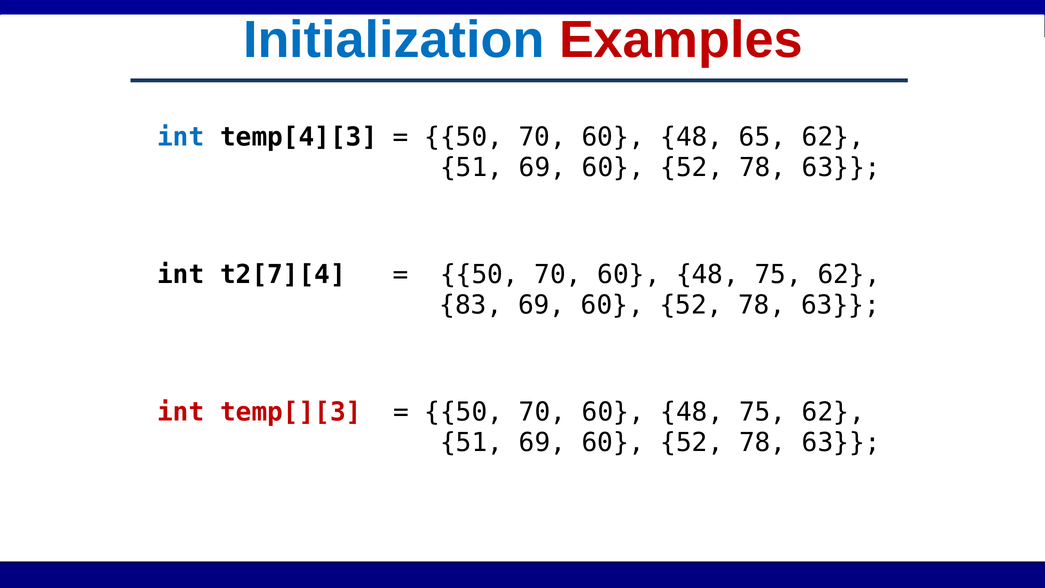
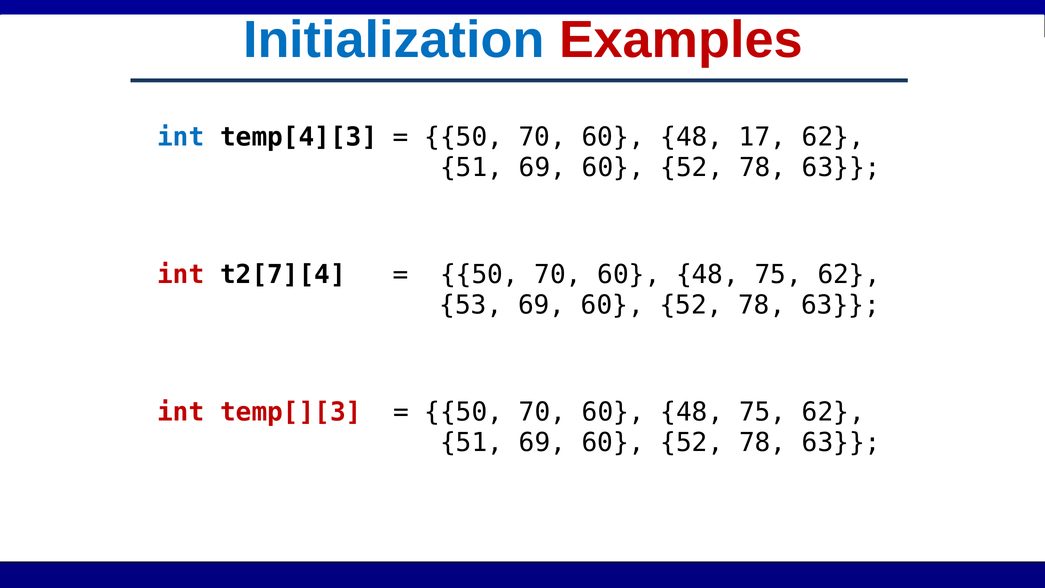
65: 65 -> 17
int at (181, 274) colour: black -> red
83: 83 -> 53
